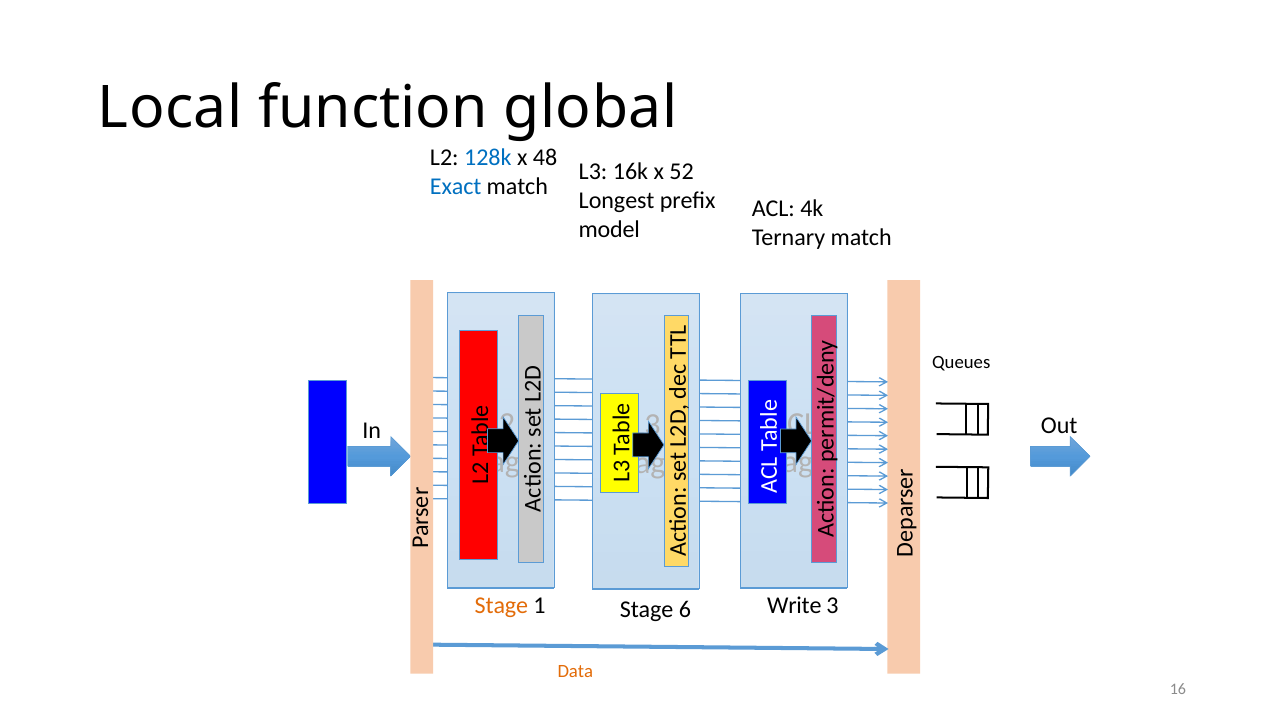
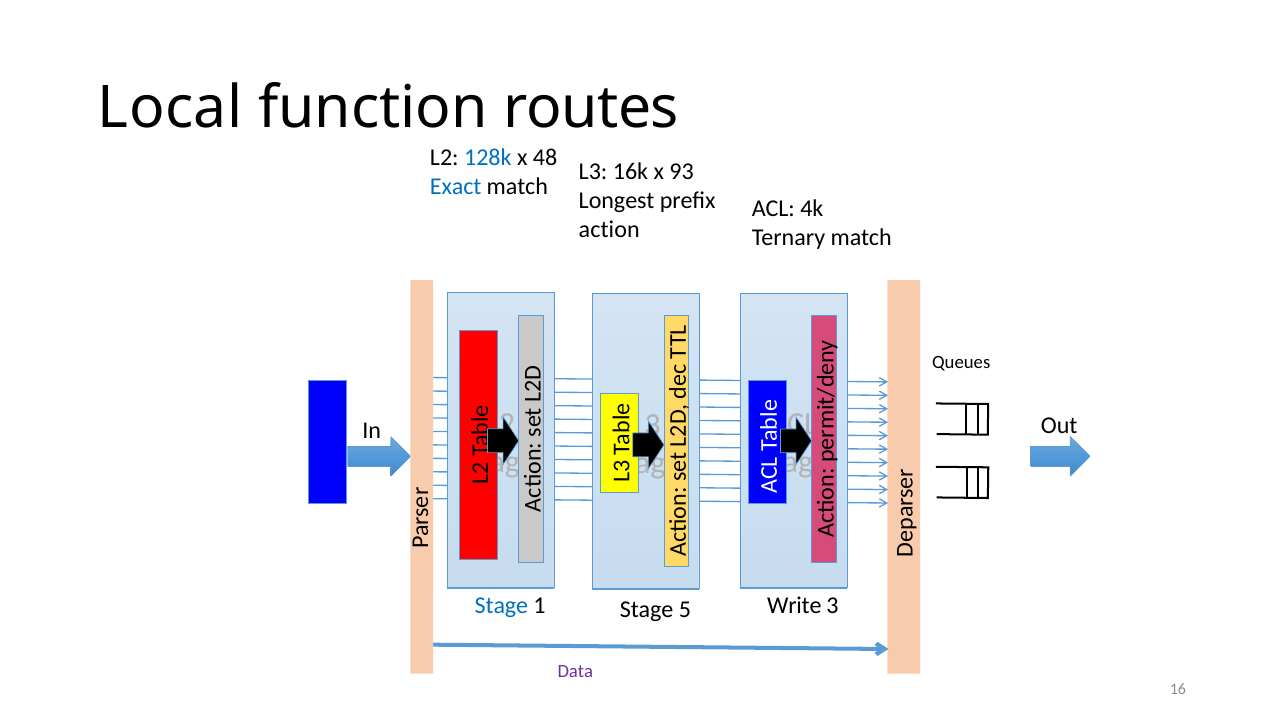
global: global -> routes
52: 52 -> 93
model: model -> action
Stage at (501, 606) colour: orange -> blue
6: 6 -> 5
Data colour: orange -> purple
